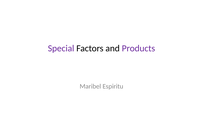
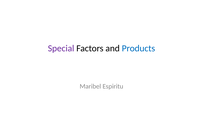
Products colour: purple -> blue
